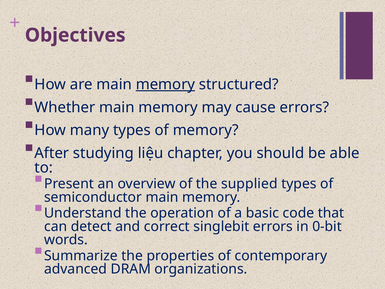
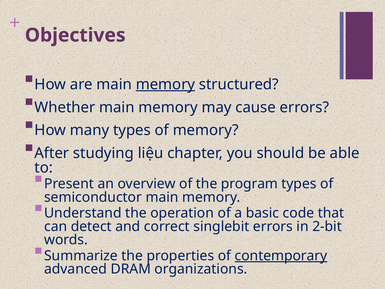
supplied: supplied -> program
0-bit: 0-bit -> 2-bit
contemporary underline: none -> present
